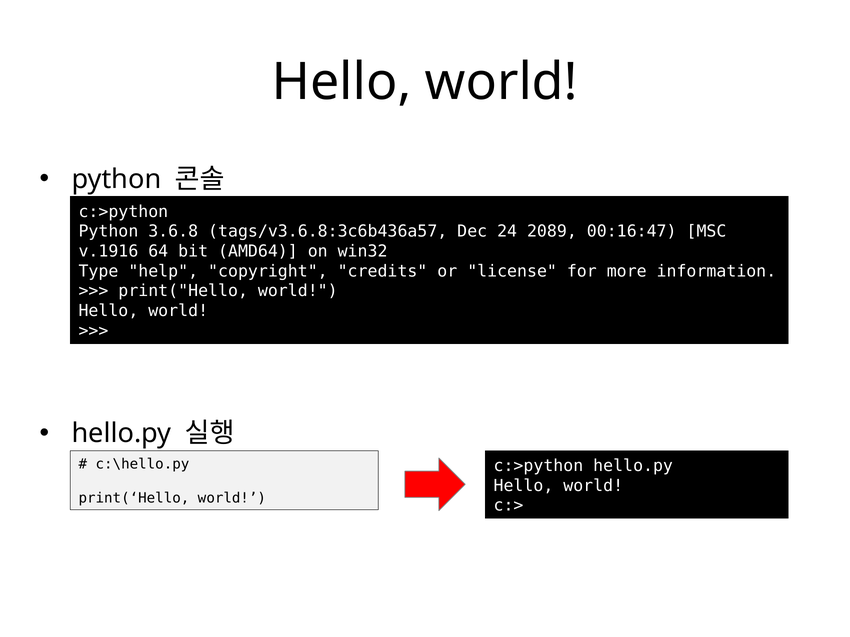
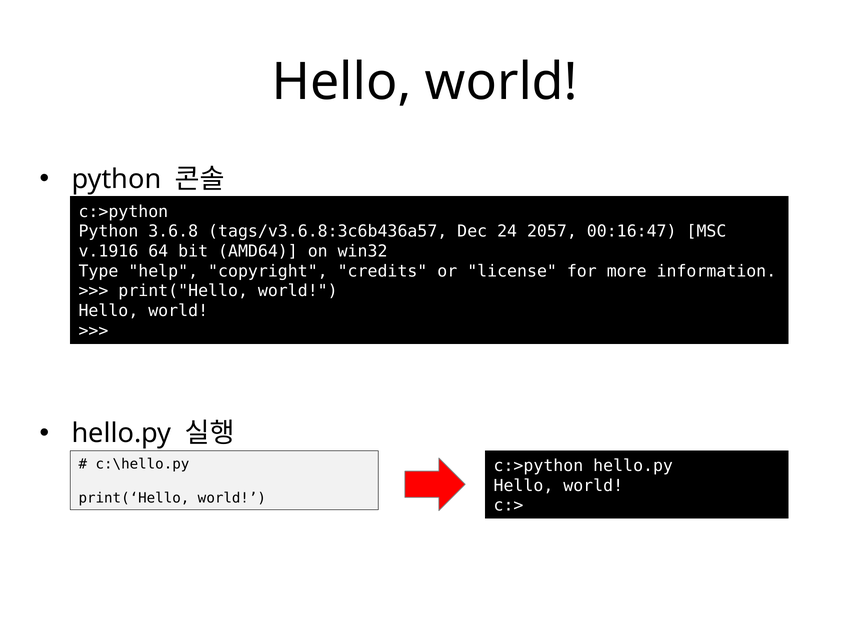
2089: 2089 -> 2057
